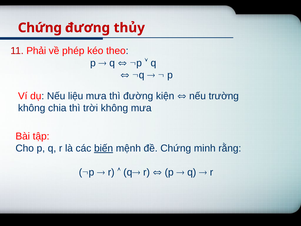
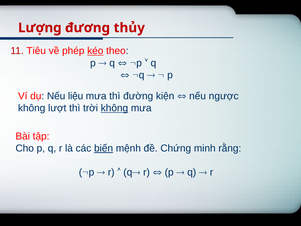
Chứng at (40, 28): Chứng -> Lượng
Phải: Phải -> Tiêu
kéo underline: none -> present
trường: trường -> ngược
chia: chia -> lượt
không at (114, 108) underline: none -> present
